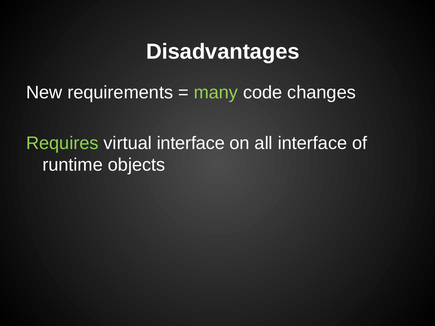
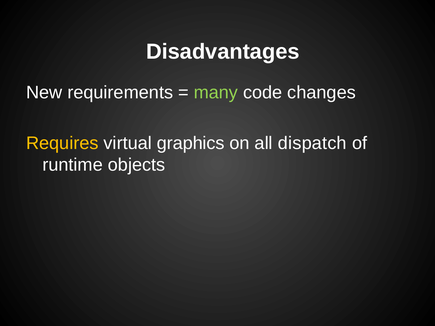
Requires colour: light green -> yellow
virtual interface: interface -> graphics
all interface: interface -> dispatch
